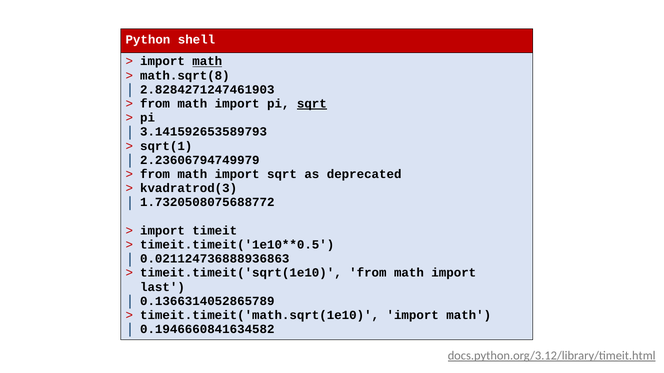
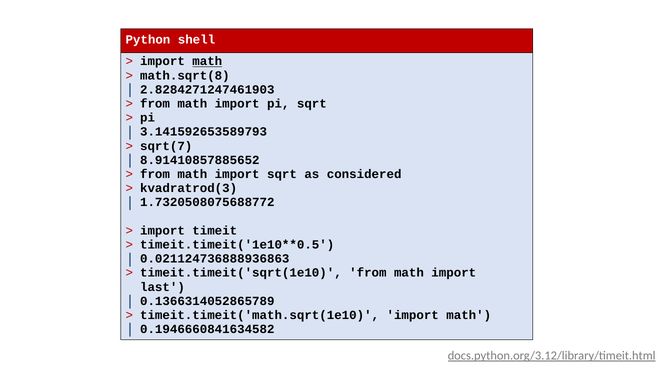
sqrt at (312, 104) underline: present -> none
sqrt(1: sqrt(1 -> sqrt(7
2.23606794749979: 2.23606794749979 -> 8.91410857885652
deprecated: deprecated -> considered
